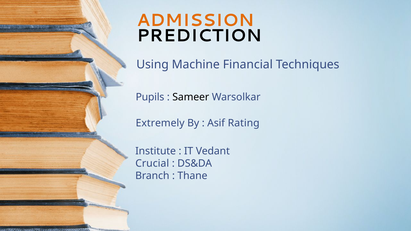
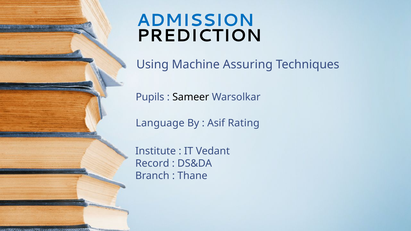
ADMISSION colour: orange -> blue
Financial: Financial -> Assuring
Extremely: Extremely -> Language
Crucial: Crucial -> Record
